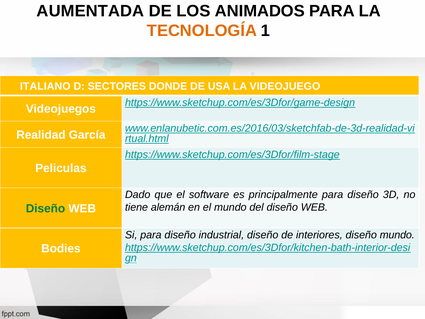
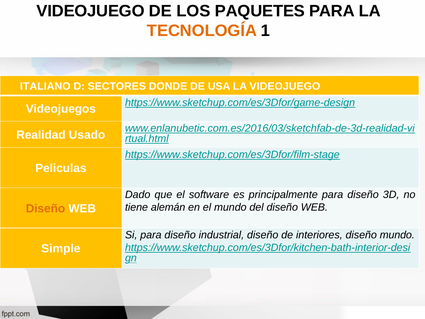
AUMENTADA at (90, 11): AUMENTADA -> VIDEOJUEGO
ANIMADOS: ANIMADOS -> PAQUETES
García: García -> Usado
Diseño at (45, 208) colour: green -> orange
Bodies: Bodies -> Simple
